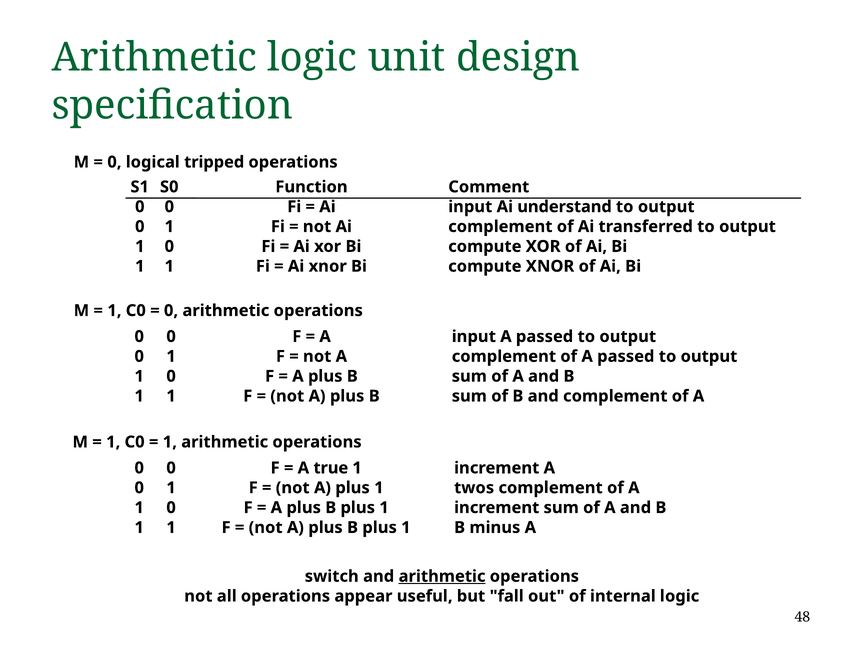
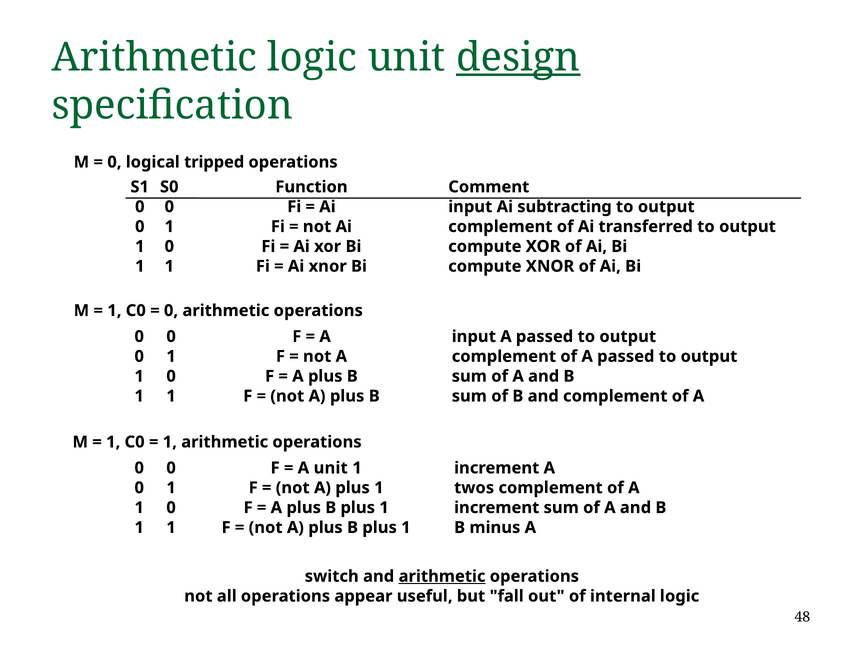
design underline: none -> present
understand: understand -> subtracting
A true: true -> unit
